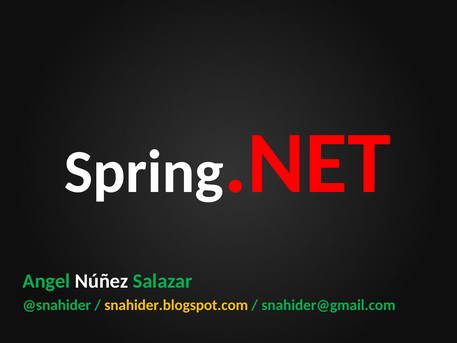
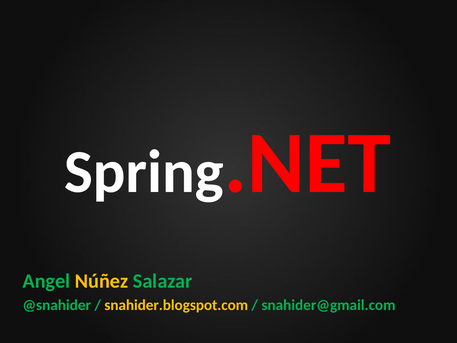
Núñez colour: white -> yellow
